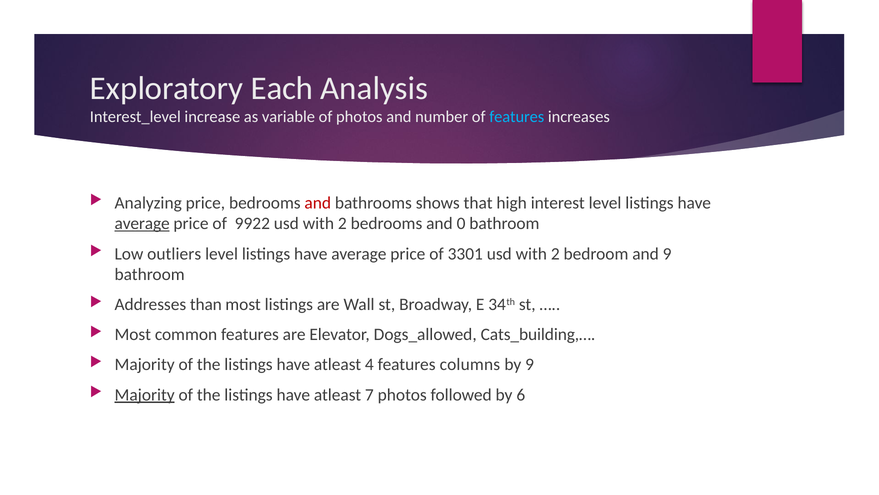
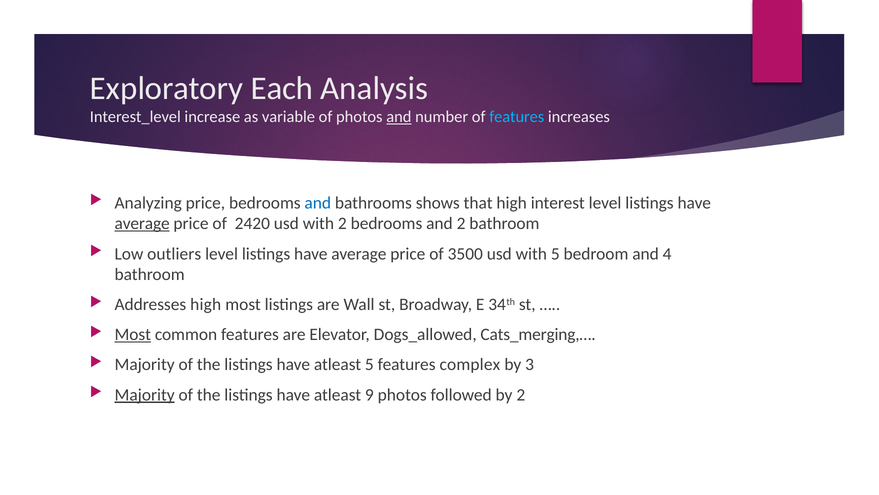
and at (399, 117) underline: none -> present
and at (318, 203) colour: red -> blue
9922: 9922 -> 2420
and 0: 0 -> 2
3301: 3301 -> 3500
2 at (555, 253): 2 -> 5
and 9: 9 -> 4
Addresses than: than -> high
Most at (133, 334) underline: none -> present
Cats_building,…: Cats_building,… -> Cats_merging,…
atleast 4: 4 -> 5
columns: columns -> complex
by 9: 9 -> 3
7: 7 -> 9
by 6: 6 -> 2
